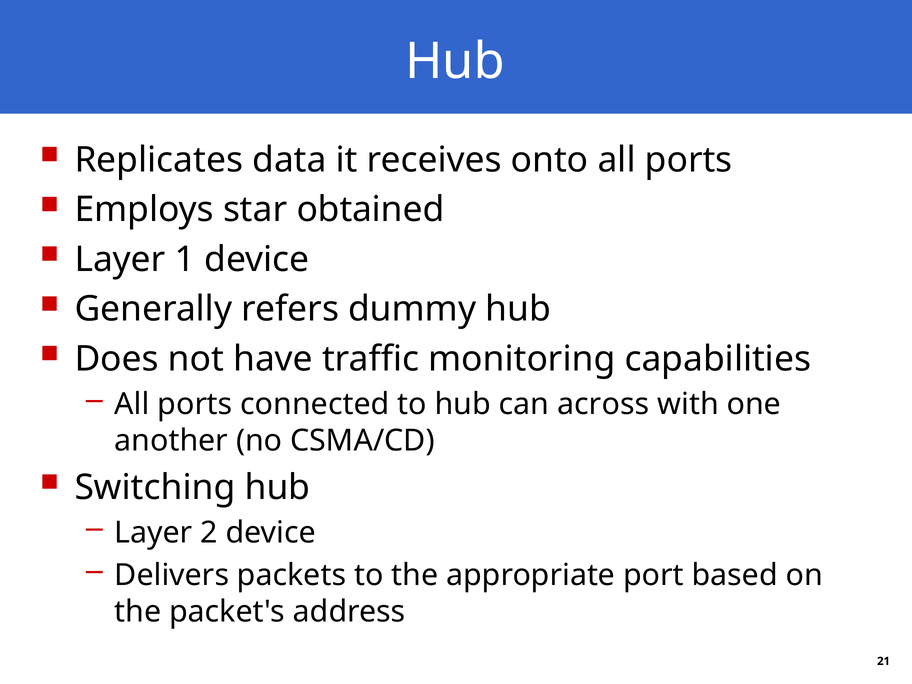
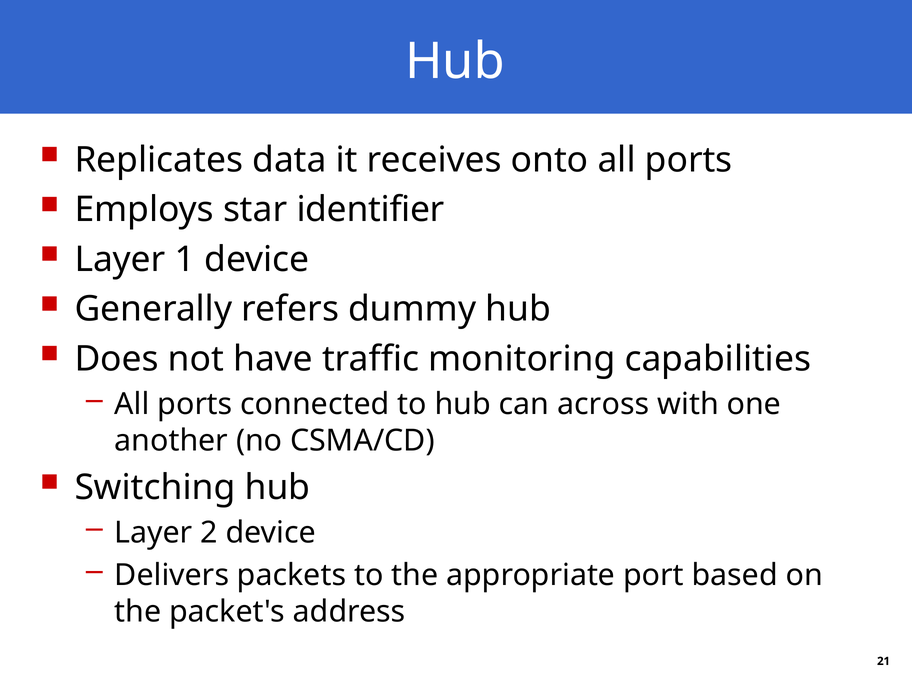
obtained: obtained -> identifier
